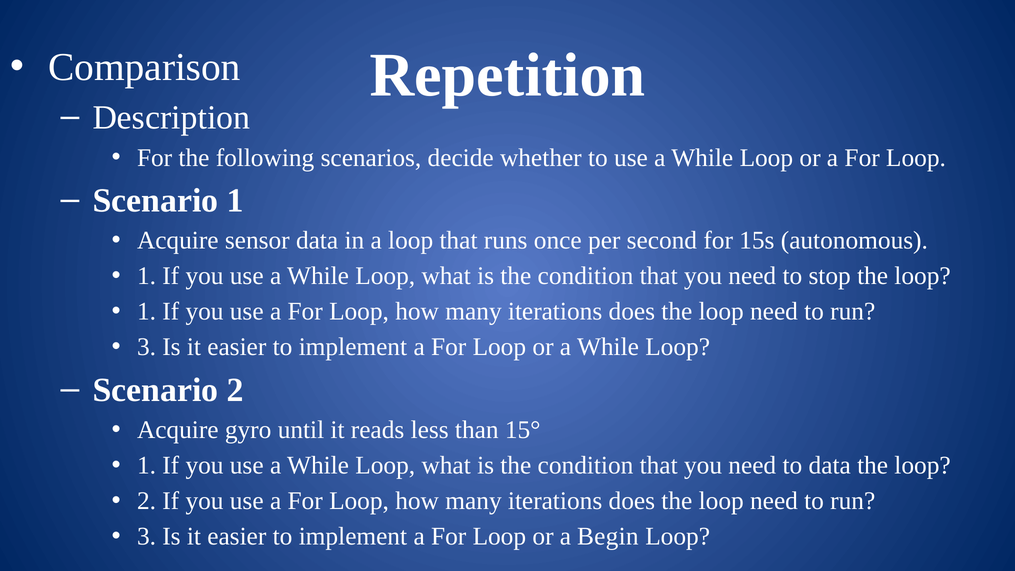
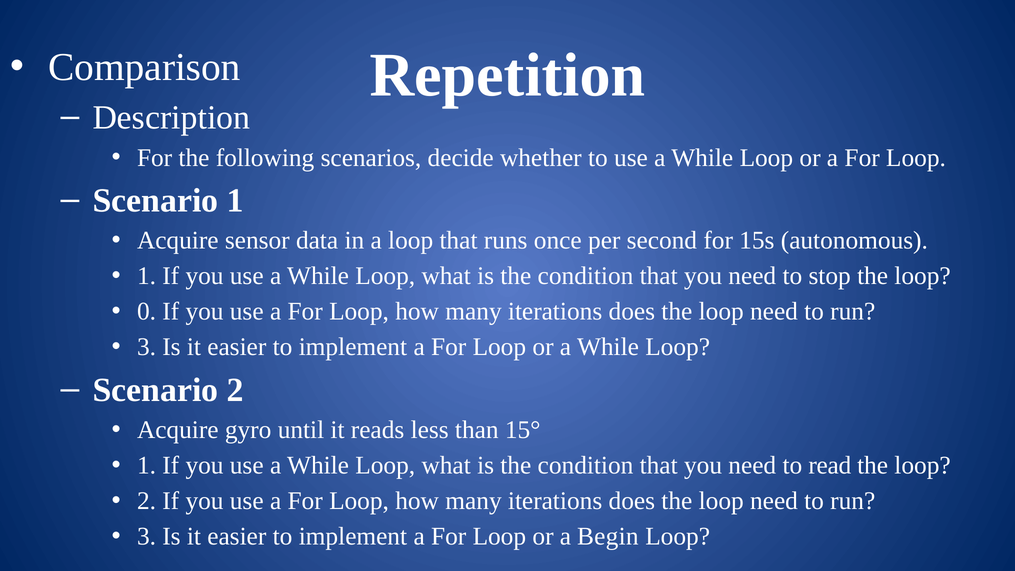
1 at (147, 312): 1 -> 0
to data: data -> read
